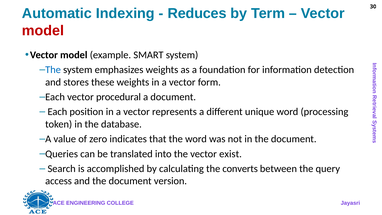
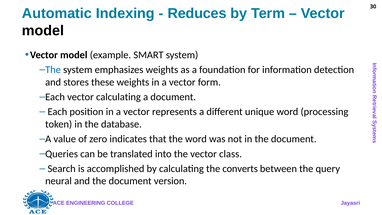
model at (43, 31) colour: red -> black
vector procedural: procedural -> calculating
exist: exist -> class
access: access -> neural
